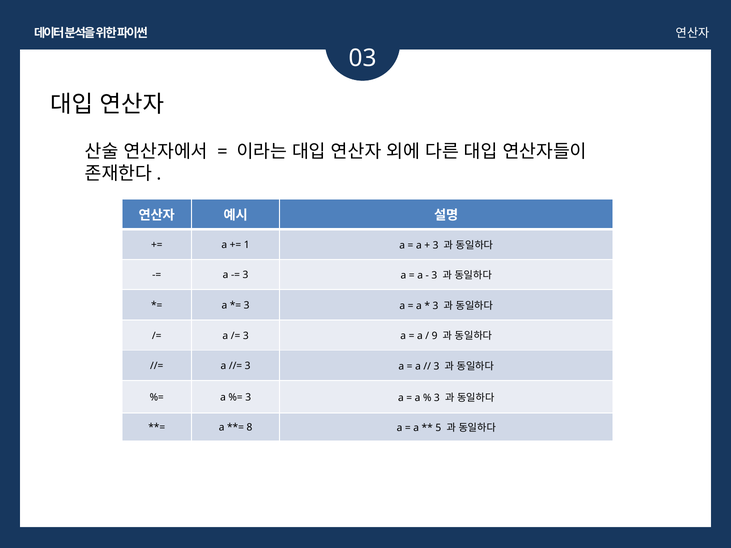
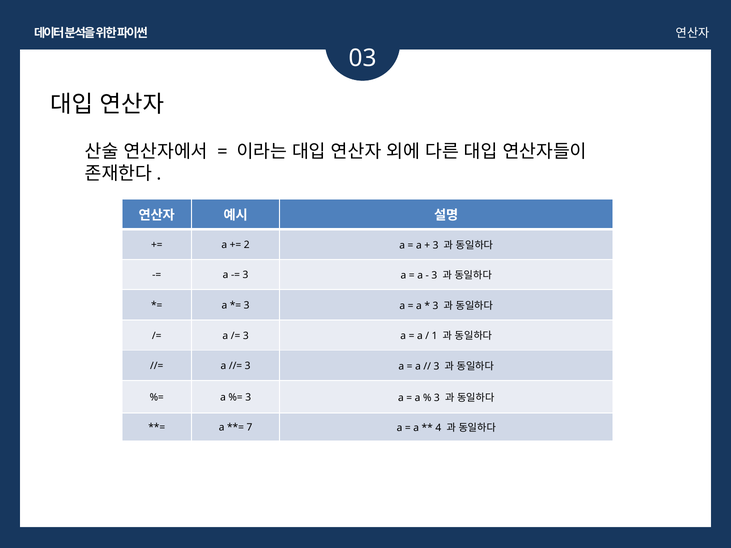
1: 1 -> 2
9: 9 -> 1
8: 8 -> 7
5: 5 -> 4
